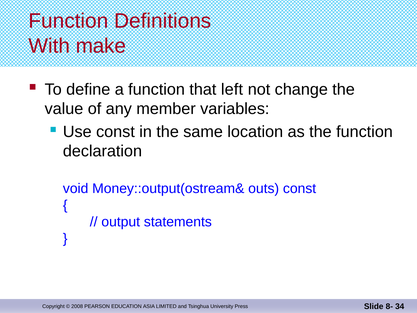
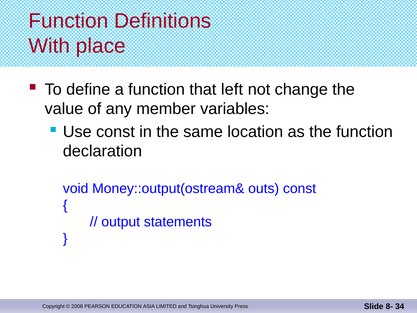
make: make -> place
